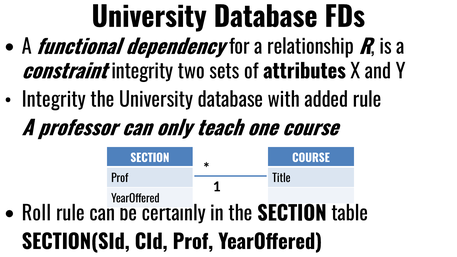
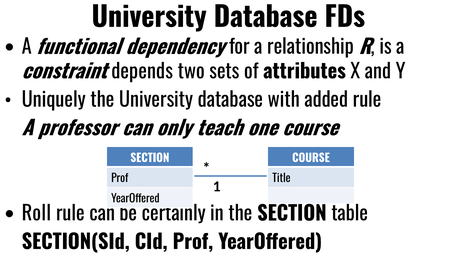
constraint integrity: integrity -> depends
Integrity at (54, 100): Integrity -> Uniquely
